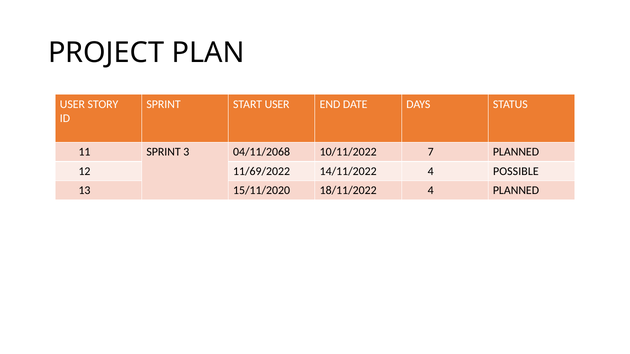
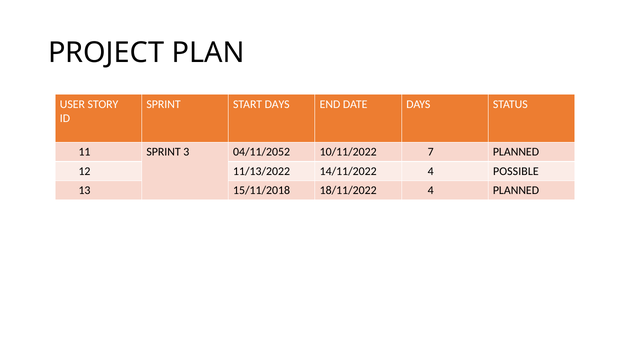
START USER: USER -> DAYS
04/11/2068: 04/11/2068 -> 04/11/2052
11/69/2022: 11/69/2022 -> 11/13/2022
15/11/2020: 15/11/2020 -> 15/11/2018
